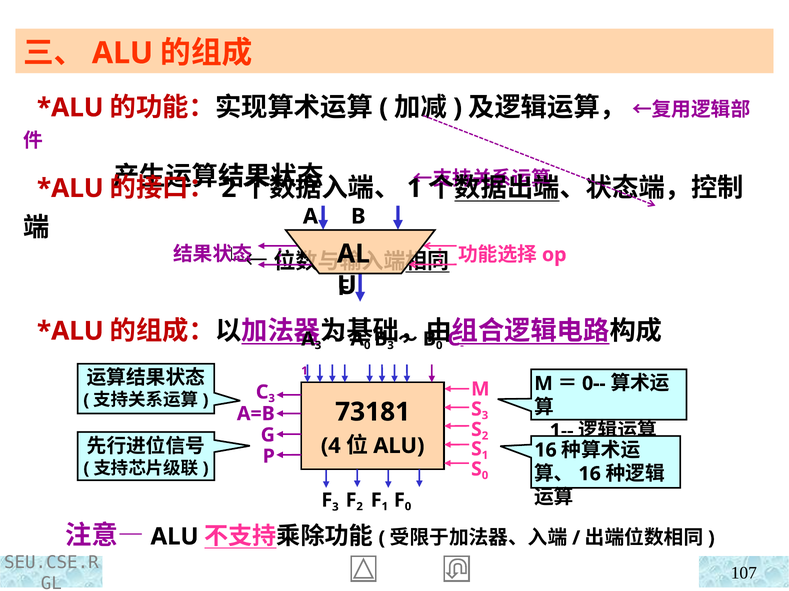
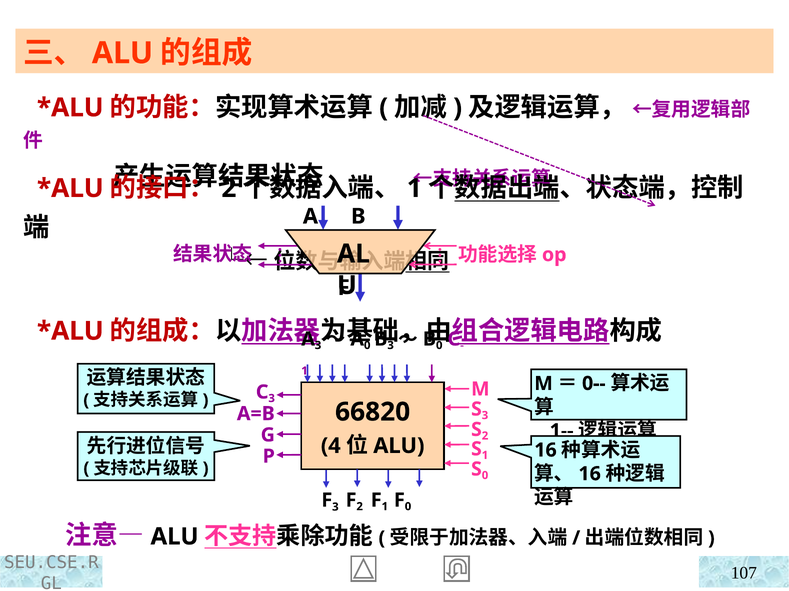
73181: 73181 -> 66820
